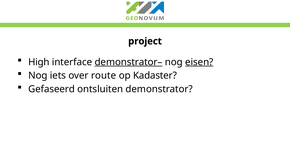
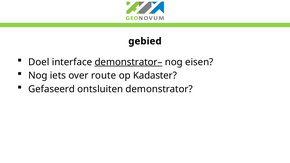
project: project -> gebied
High: High -> Doel
eisen underline: present -> none
